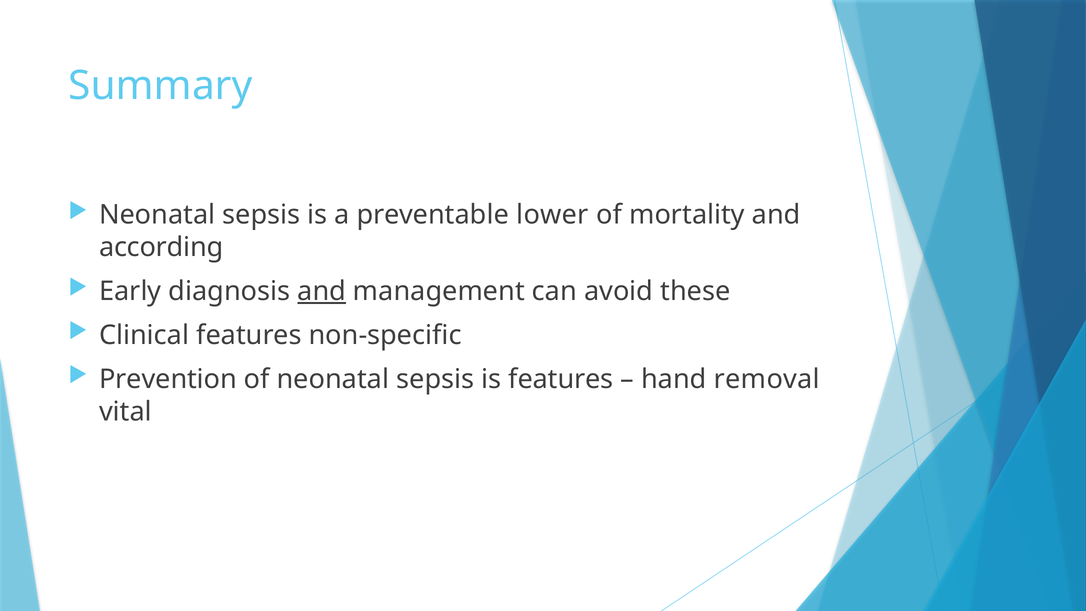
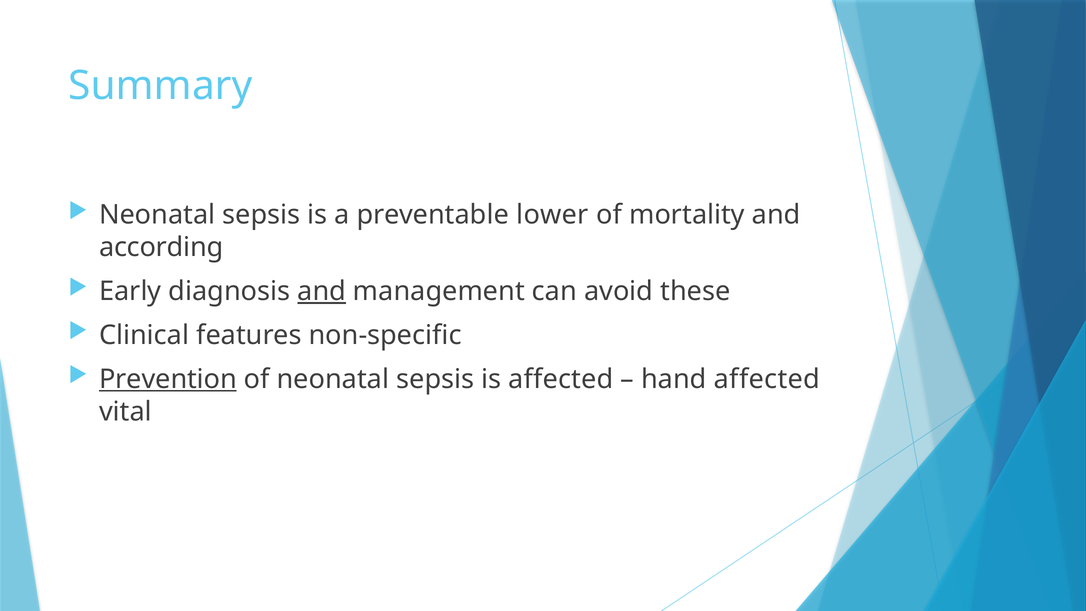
Prevention underline: none -> present
is features: features -> affected
hand removal: removal -> affected
